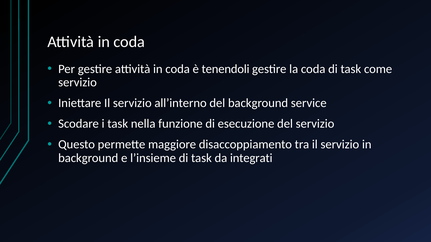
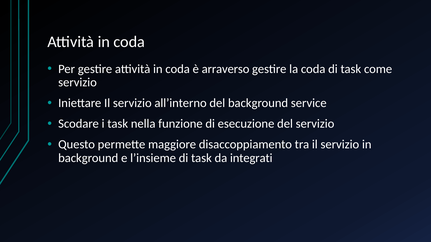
tenendoli: tenendoli -> arraverso
